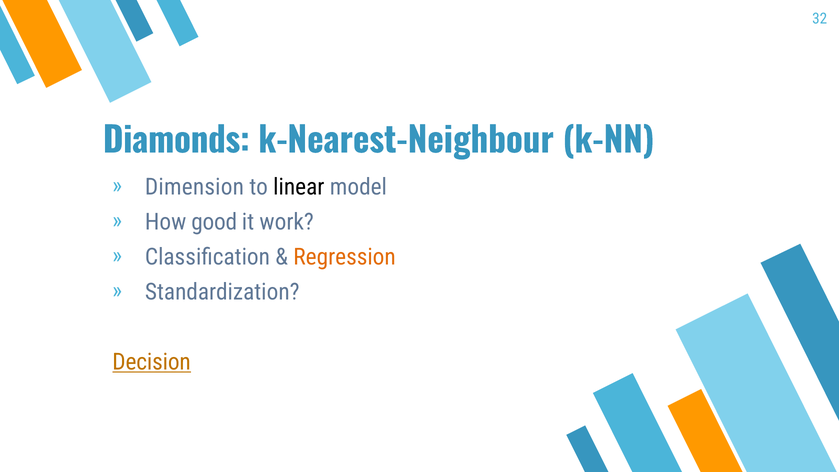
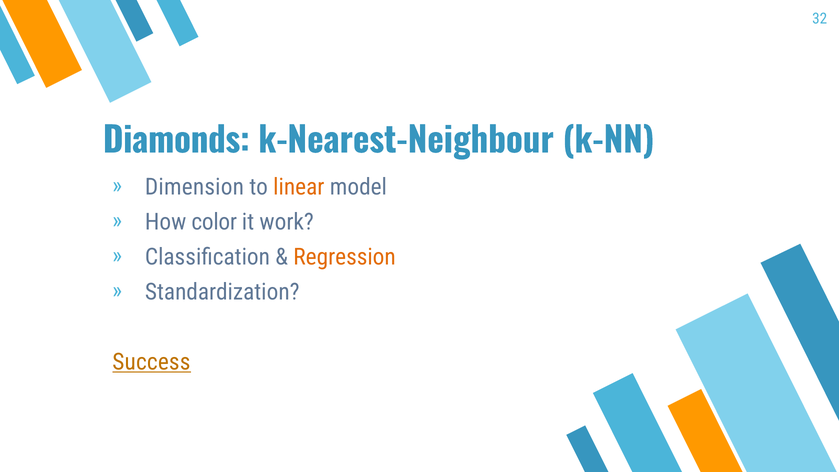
linear colour: black -> orange
good: good -> color
Decision: Decision -> Success
